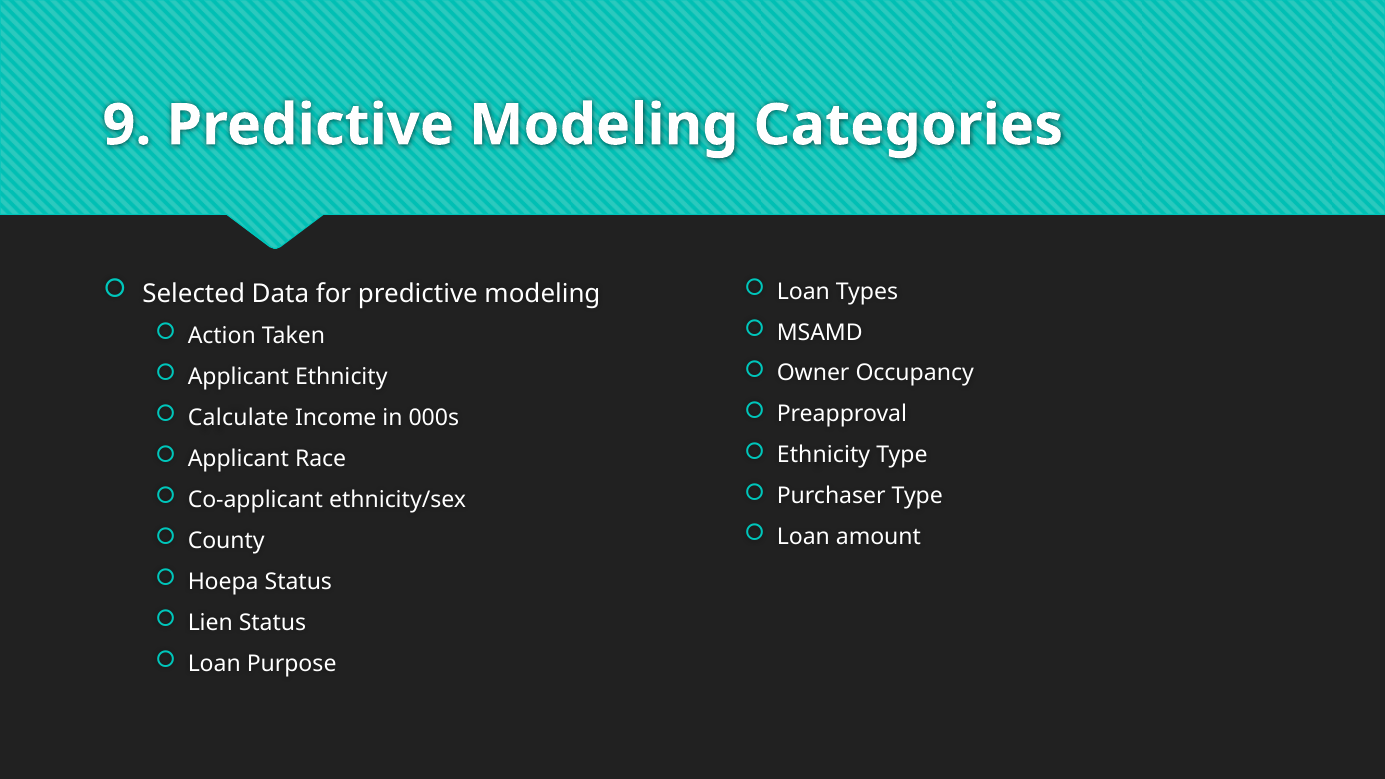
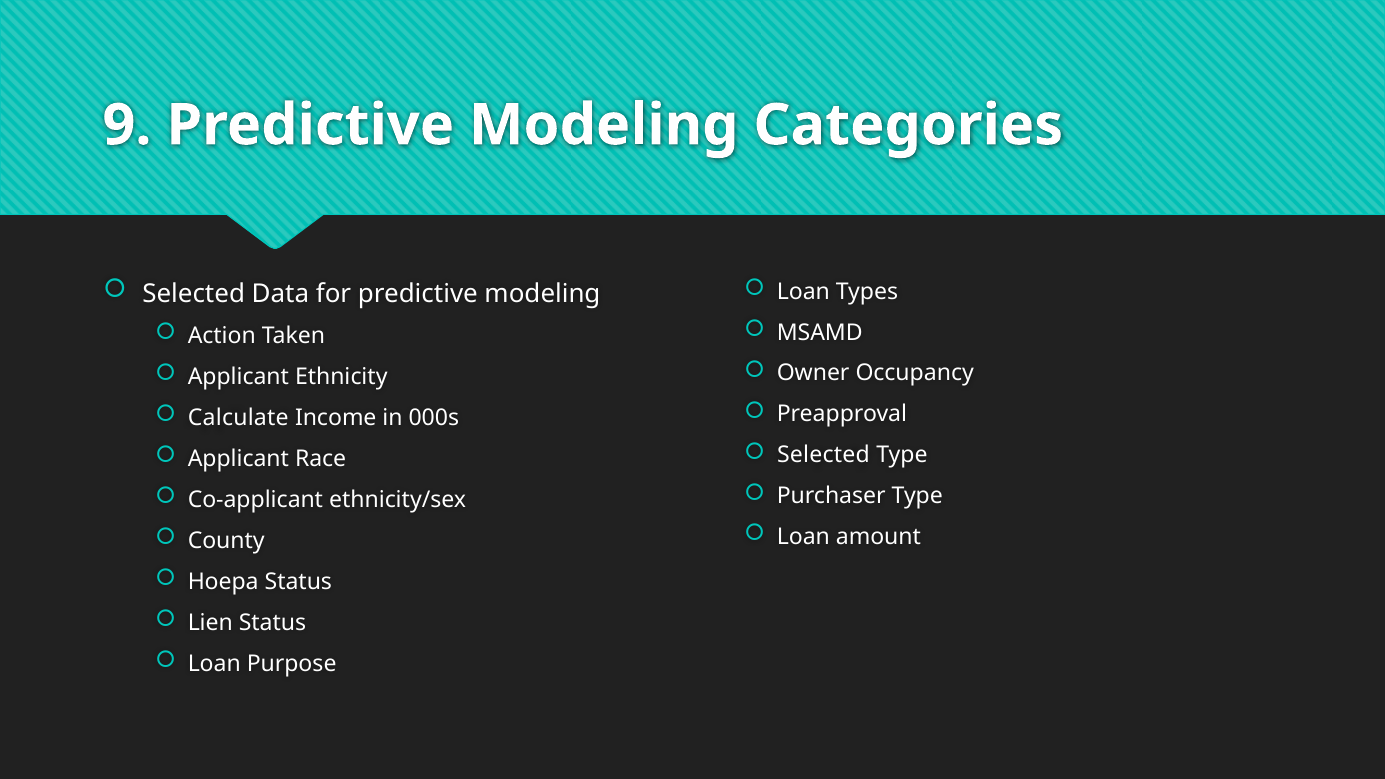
Ethnicity at (824, 455): Ethnicity -> Selected
